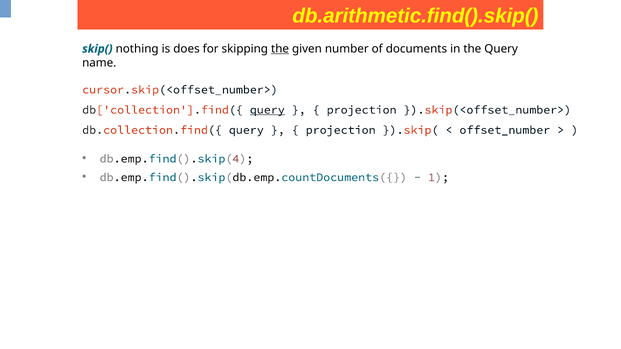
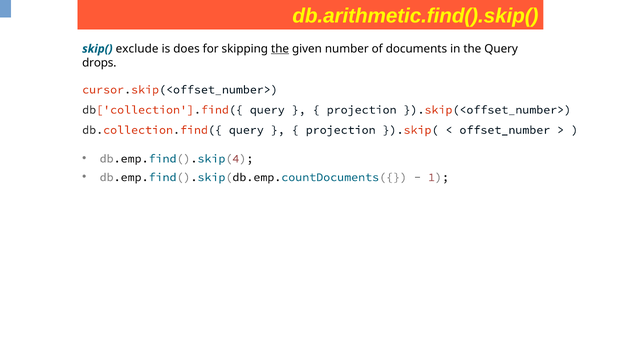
nothing: nothing -> exclude
name: name -> drops
query at (267, 110) underline: present -> none
